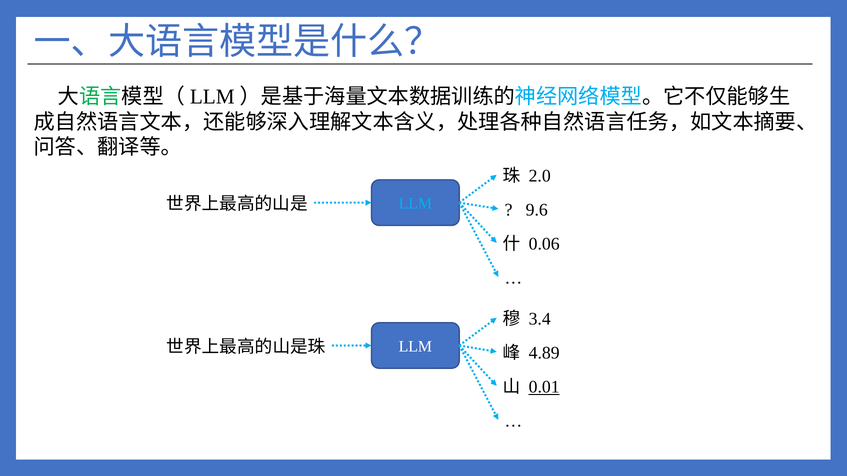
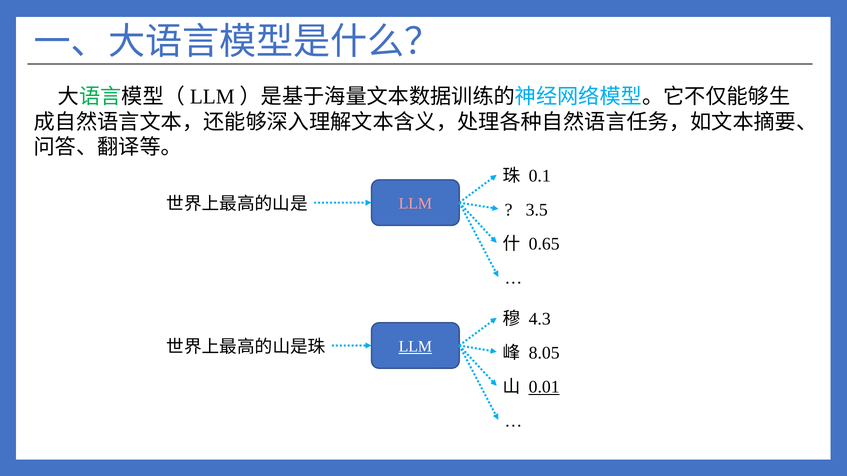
2.0: 2.0 -> 0.1
LLM at (415, 204) colour: light blue -> pink
9.6: 9.6 -> 3.5
0.06: 0.06 -> 0.65
3.4: 3.4 -> 4.3
LLM at (415, 347) underline: none -> present
4.89: 4.89 -> 8.05
